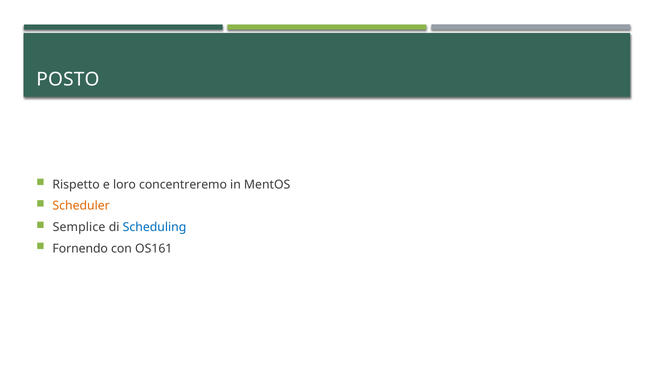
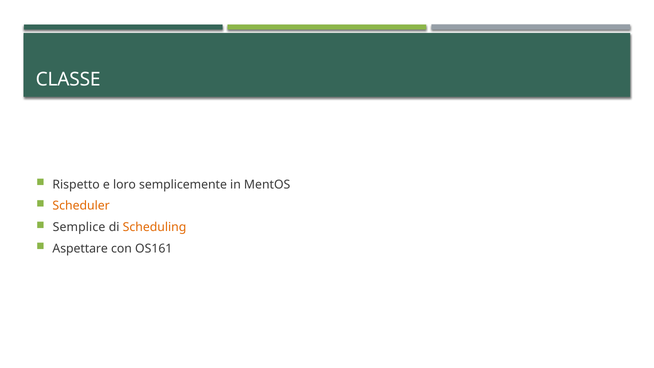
POSTO: POSTO -> CLASSE
concentreremo: concentreremo -> semplicemente
Scheduling colour: blue -> orange
Fornendo: Fornendo -> Aspettare
